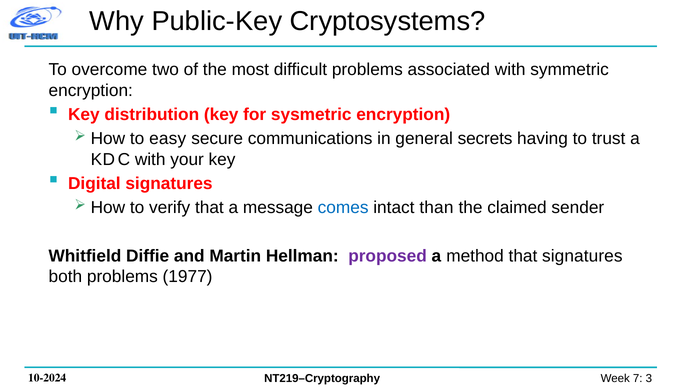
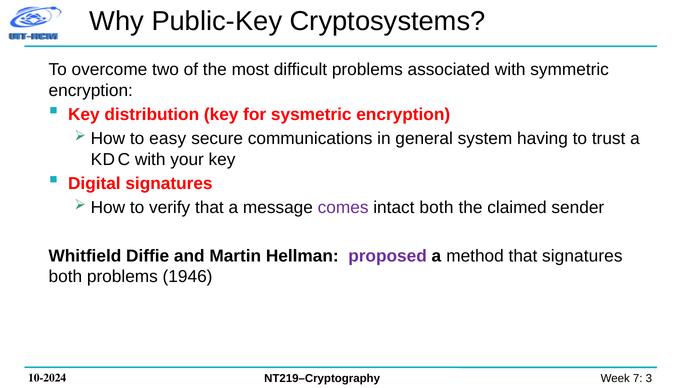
secrets: secrets -> system
comes colour: blue -> purple
intact than: than -> both
1977: 1977 -> 1946
